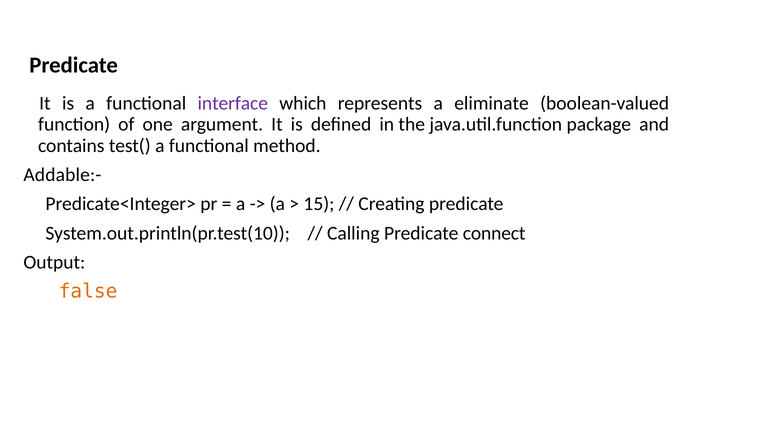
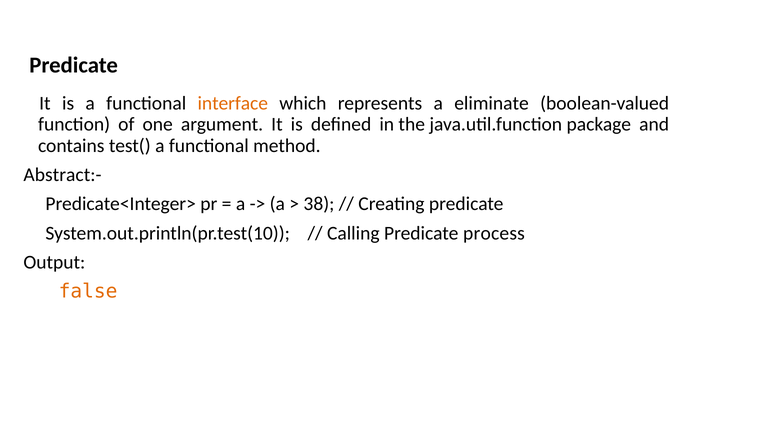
interface colour: purple -> orange
Addable:-: Addable:- -> Abstract:-
15: 15 -> 38
connect: connect -> process
